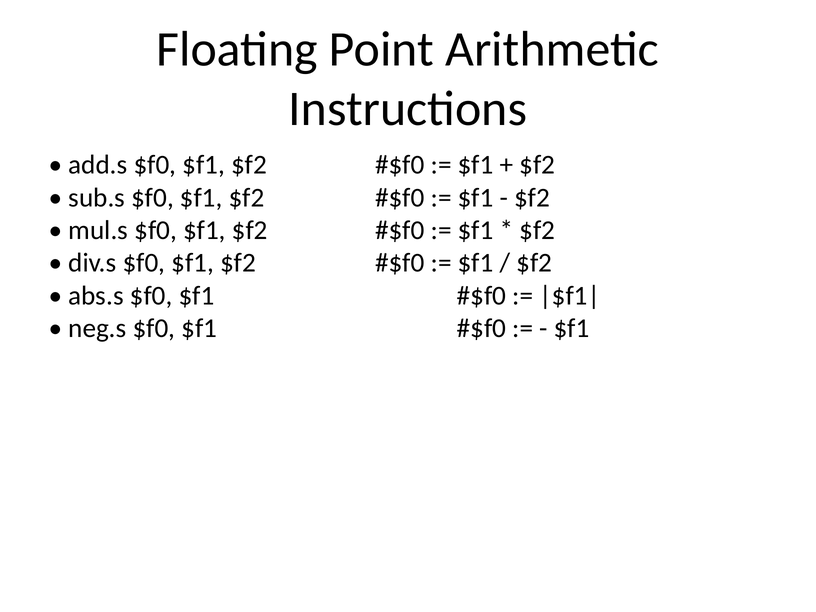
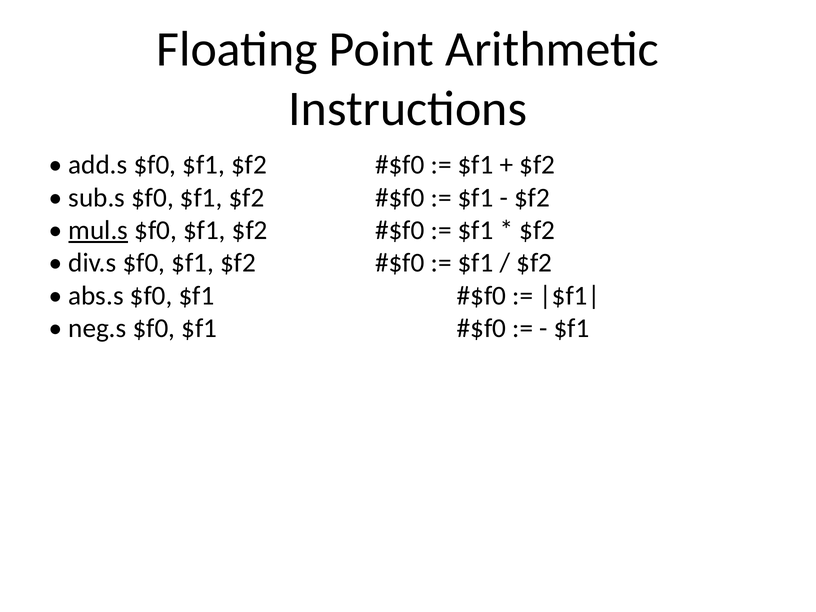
mul.s underline: none -> present
